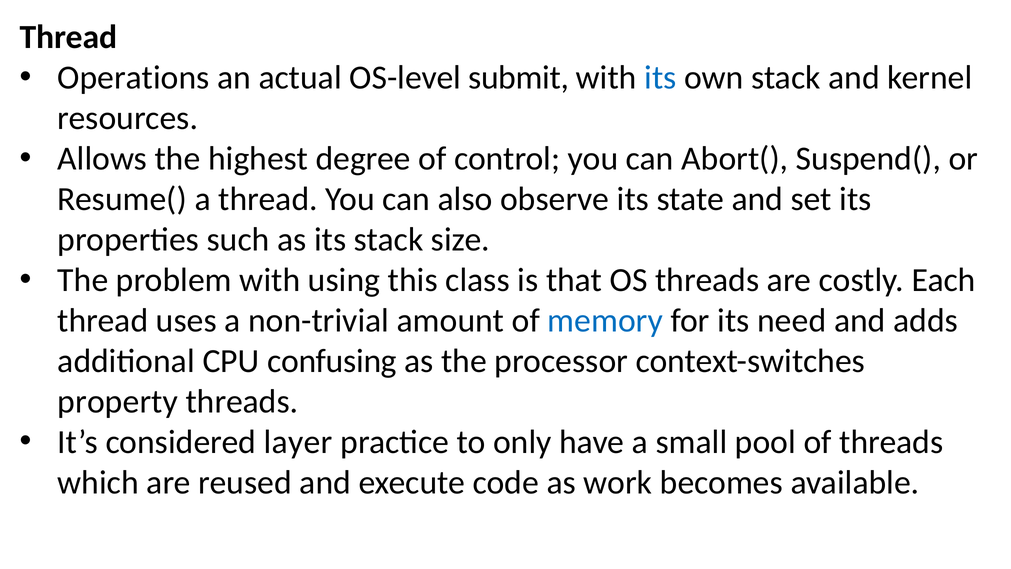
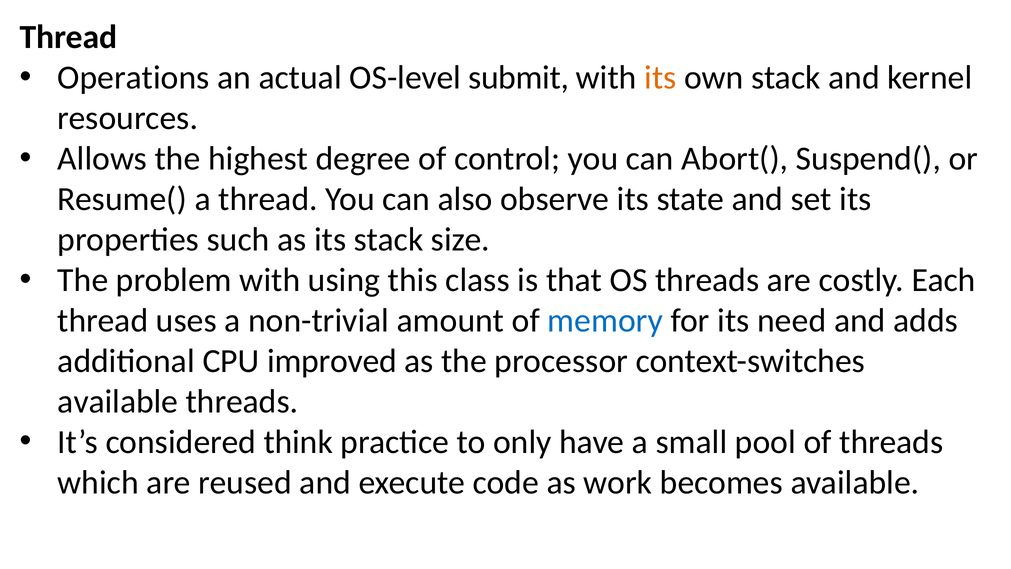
its at (660, 78) colour: blue -> orange
confusing: confusing -> improved
property at (118, 401): property -> available
layer: layer -> think
